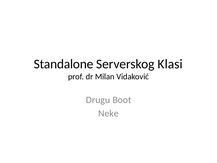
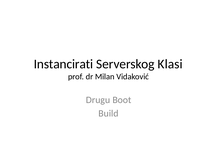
Standalone: Standalone -> Instancirati
Neke: Neke -> Build
